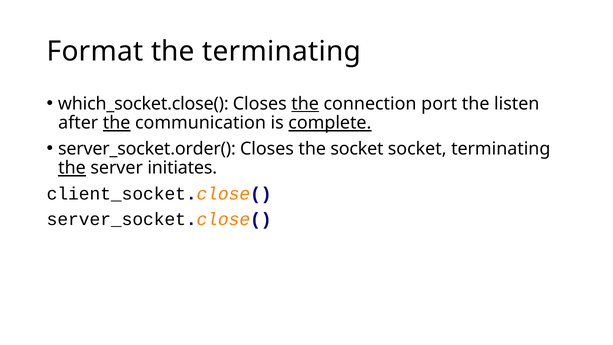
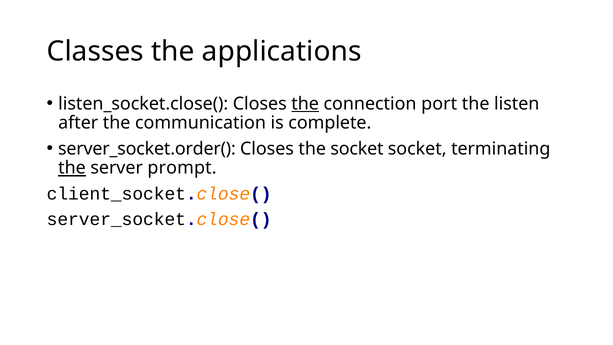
Format: Format -> Classes
the terminating: terminating -> applications
which_socket.close(: which_socket.close( -> listen_socket.close(
the at (117, 123) underline: present -> none
complete underline: present -> none
initiates: initiates -> prompt
